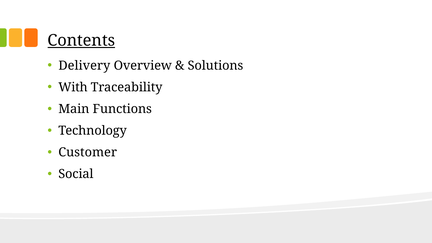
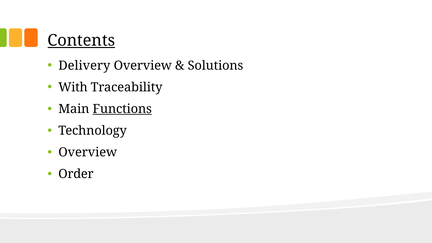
Functions underline: none -> present
Customer at (88, 152): Customer -> Overview
Social: Social -> Order
